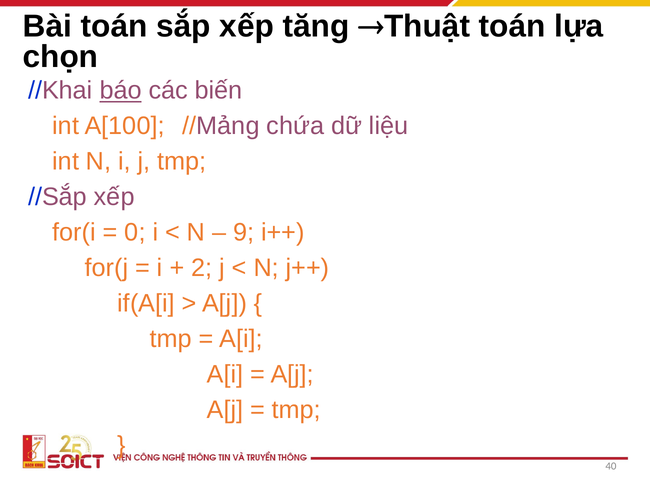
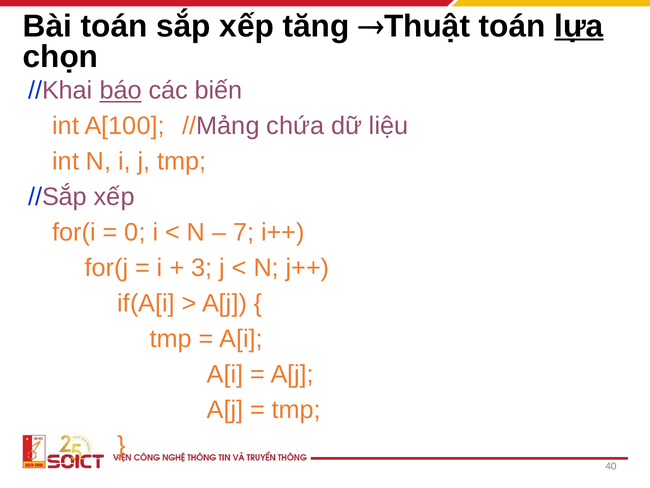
lựa underline: none -> present
9: 9 -> 7
2: 2 -> 3
